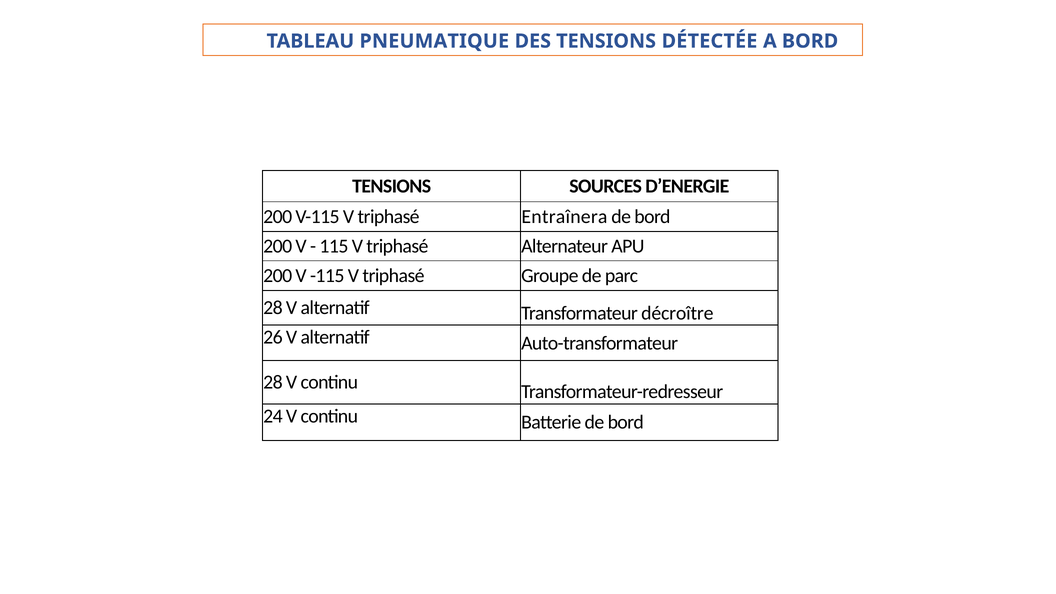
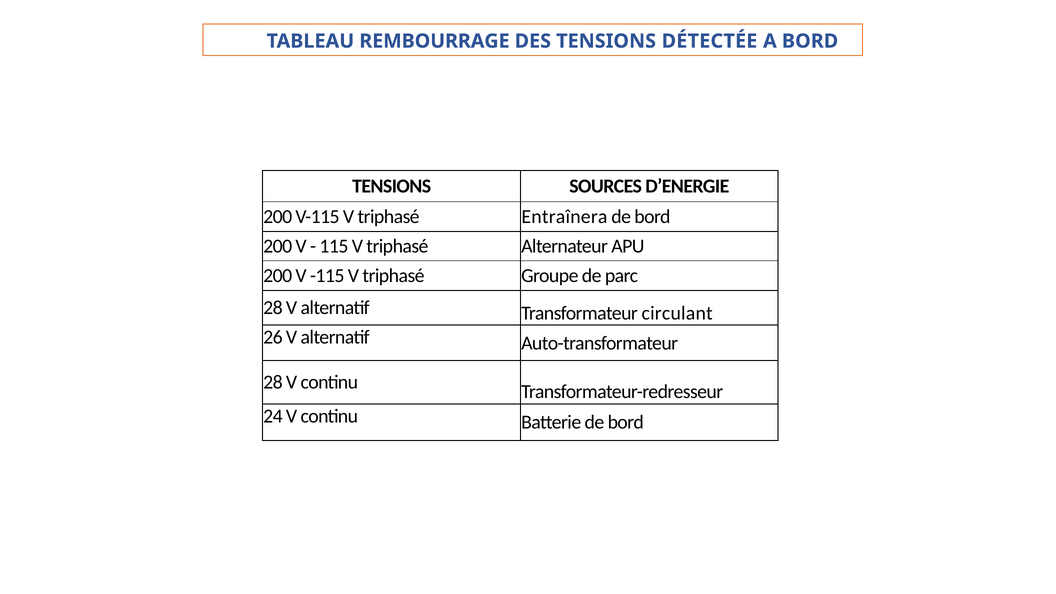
PNEUMATIQUE: PNEUMATIQUE -> REMBOURRAGE
décroître: décroître -> circulant
